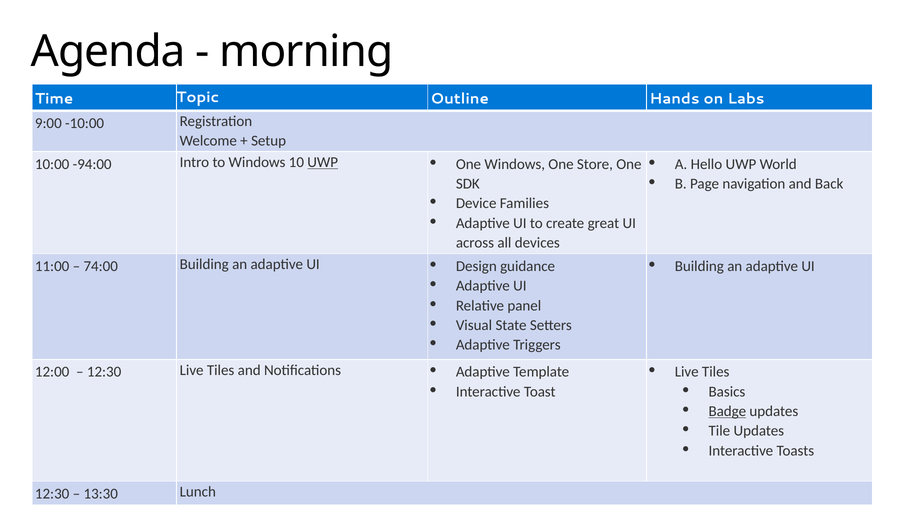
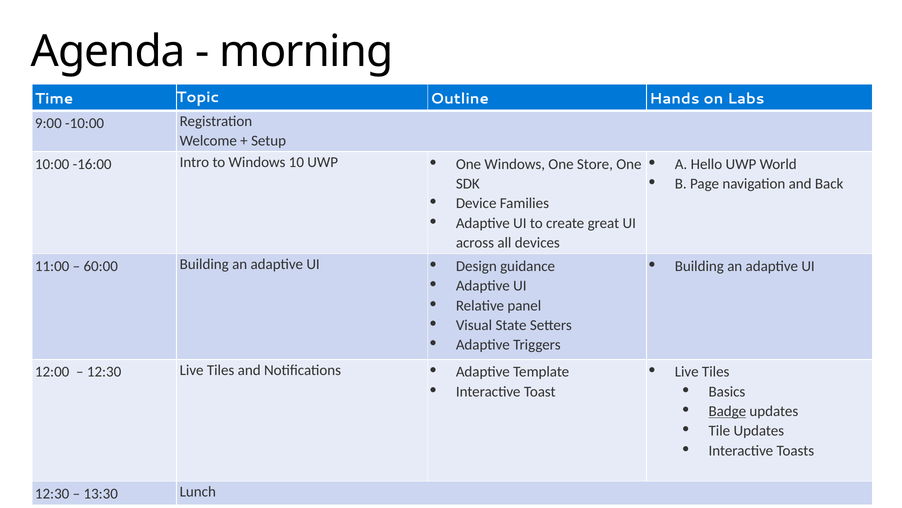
-94:00: -94:00 -> -16:00
UWP at (323, 162) underline: present -> none
74:00: 74:00 -> 60:00
